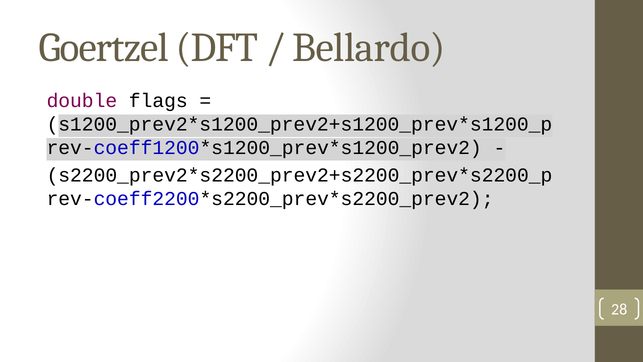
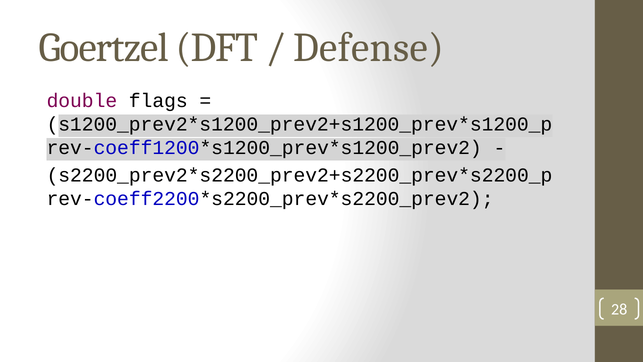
Bellardo: Bellardo -> Defense
